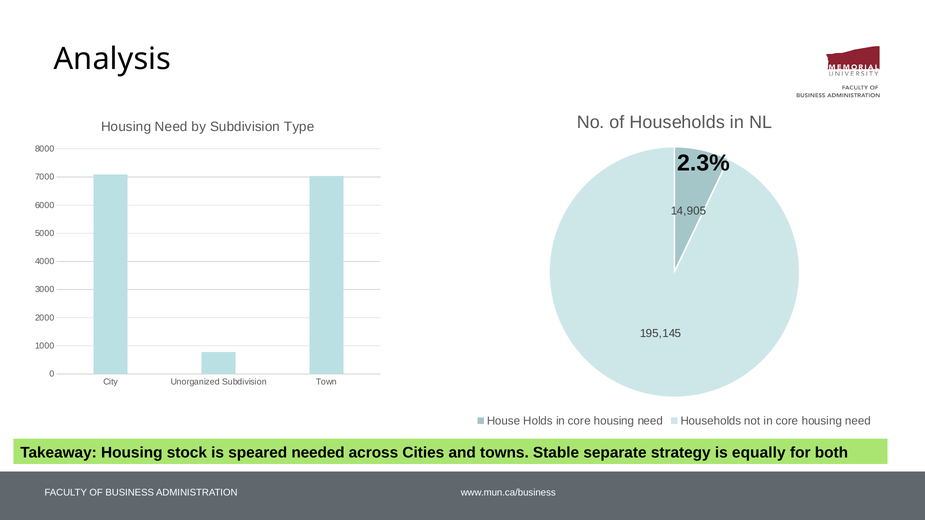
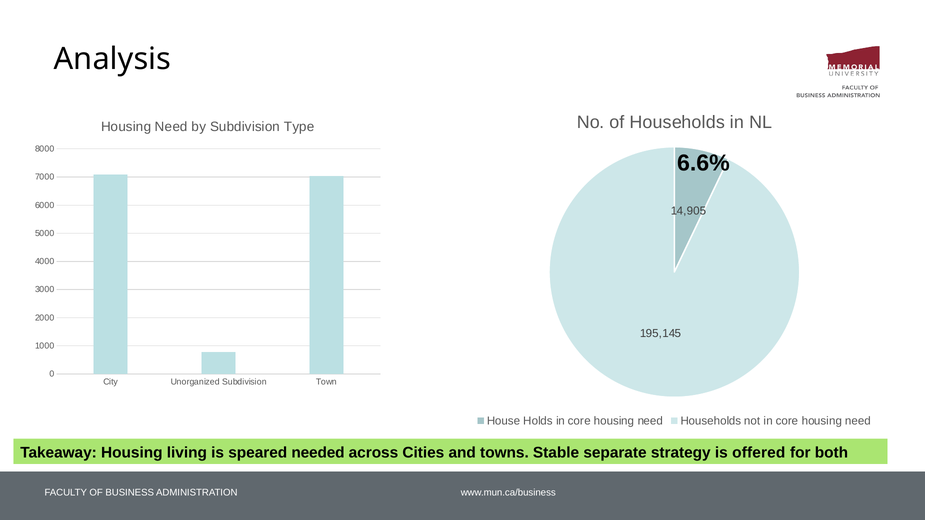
2.3%: 2.3% -> 6.6%
stock: stock -> living
equally: equally -> offered
